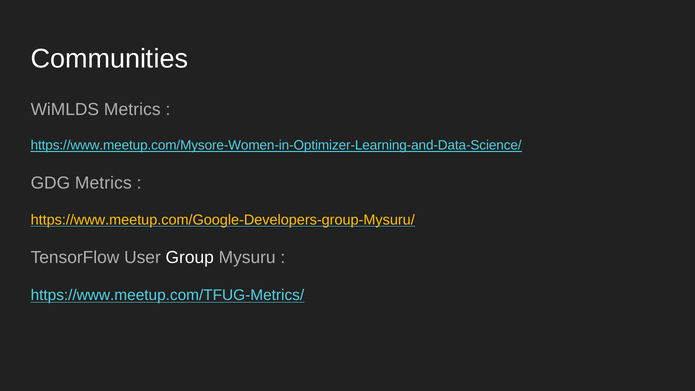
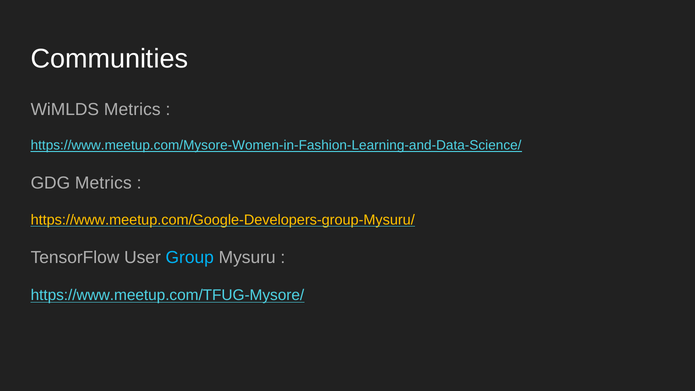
https://www.meetup.com/Mysore-Women-in-Optimizer-Learning-and-Data-Science/: https://www.meetup.com/Mysore-Women-in-Optimizer-Learning-and-Data-Science/ -> https://www.meetup.com/Mysore-Women-in-Fashion-Learning-and-Data-Science/
Group colour: white -> light blue
https://www.meetup.com/TFUG-Metrics/: https://www.meetup.com/TFUG-Metrics/ -> https://www.meetup.com/TFUG-Mysore/
